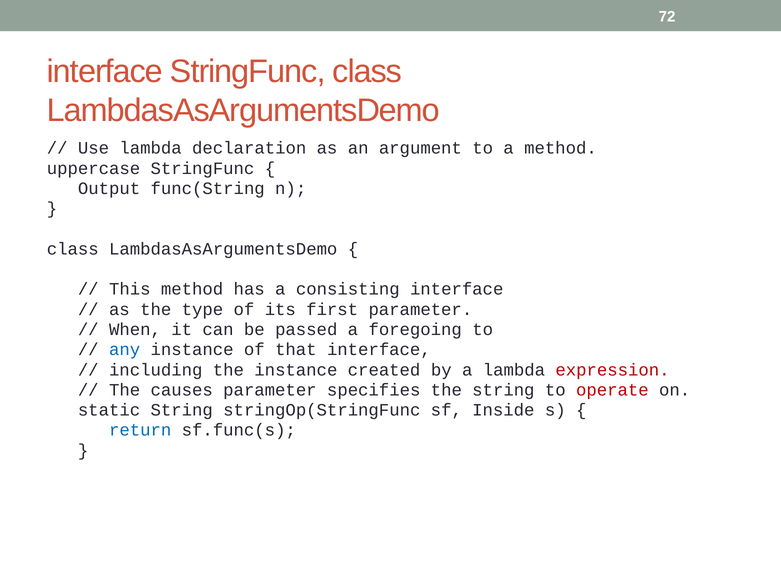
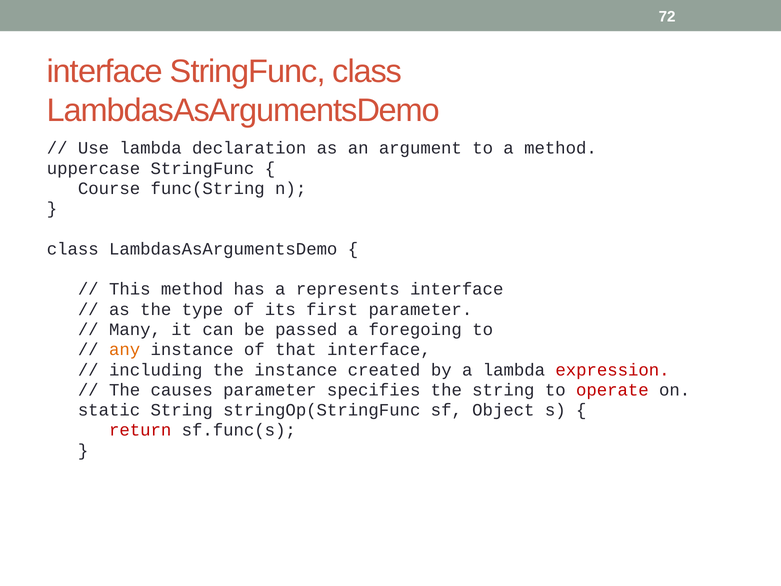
Output: Output -> Course
consisting: consisting -> represents
When: When -> Many
any colour: blue -> orange
Inside: Inside -> Object
return colour: blue -> red
